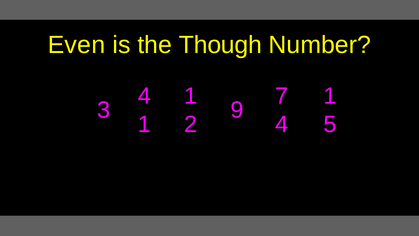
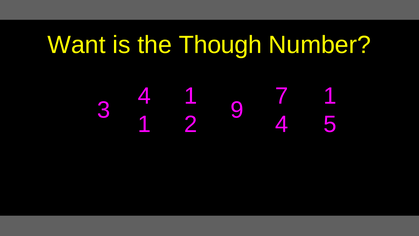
Even: Even -> Want
